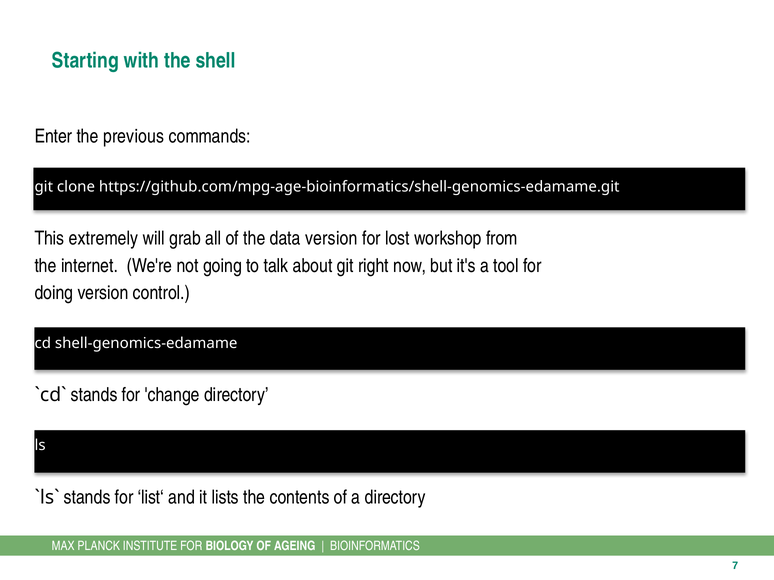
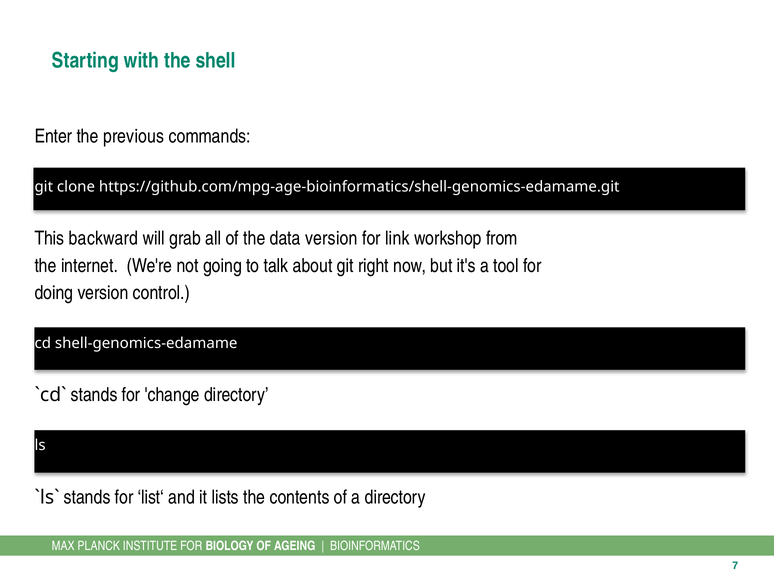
extremely: extremely -> backward
lost: lost -> link
